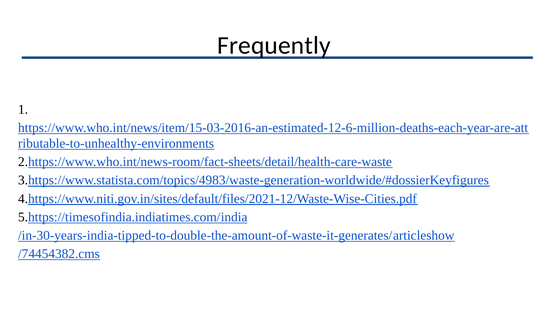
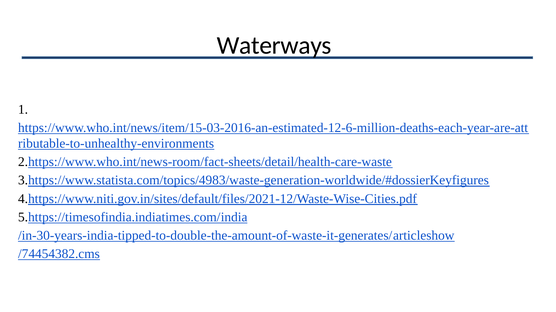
Frequently: Frequently -> Waterways
